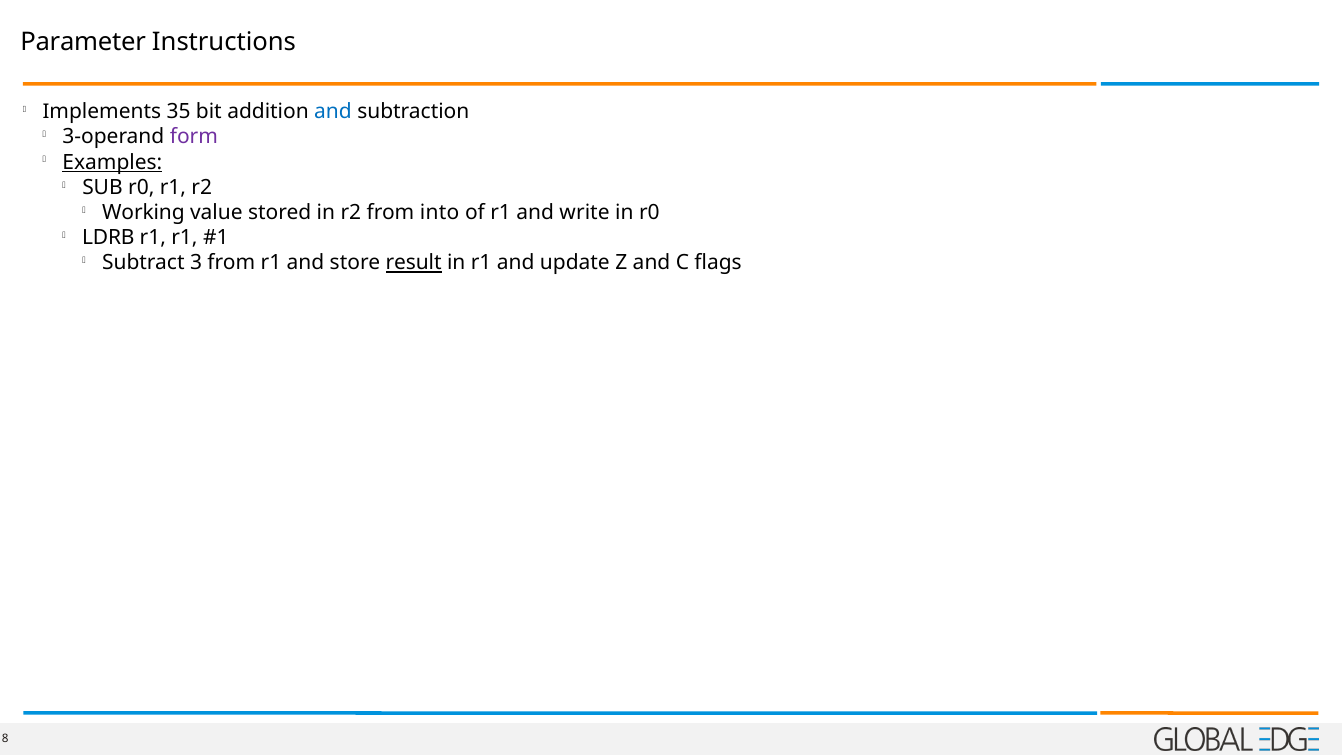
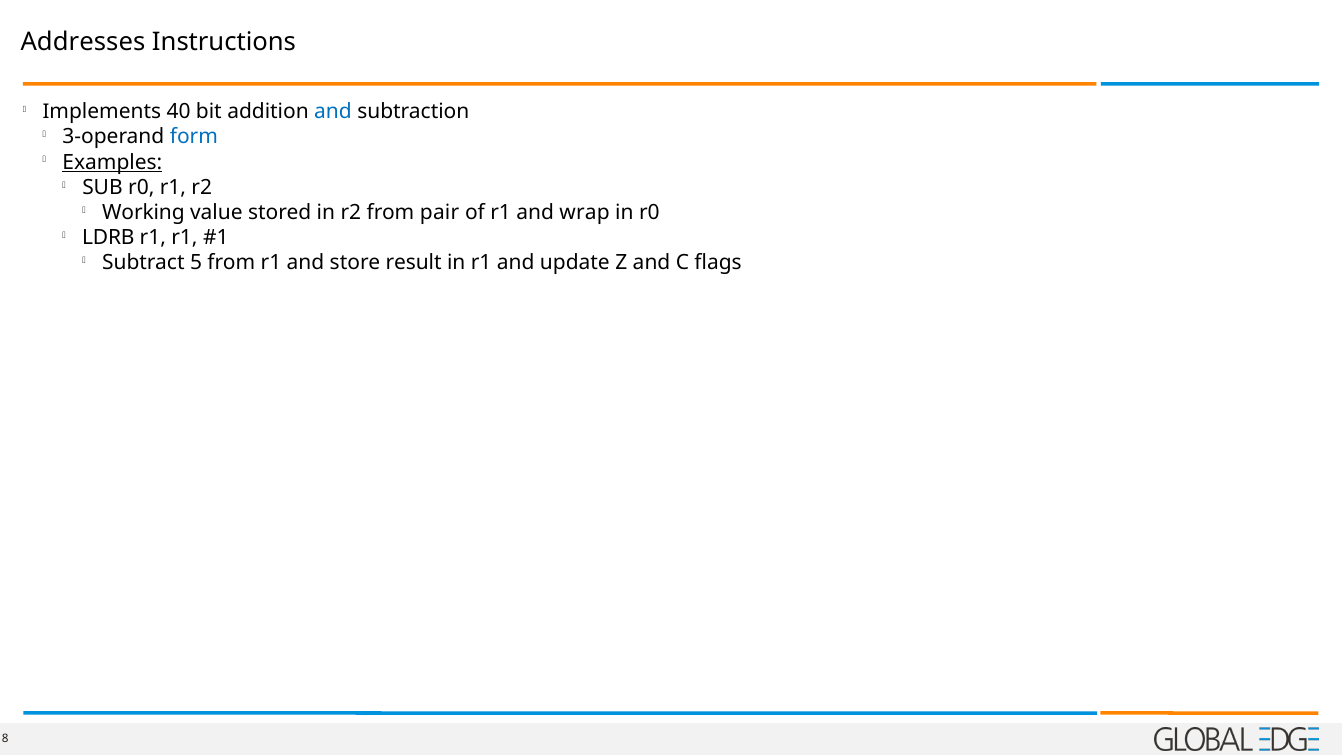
Parameter: Parameter -> Addresses
35: 35 -> 40
form colour: purple -> blue
into: into -> pair
write: write -> wrap
3: 3 -> 5
result underline: present -> none
